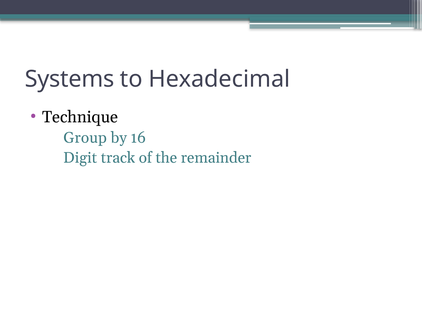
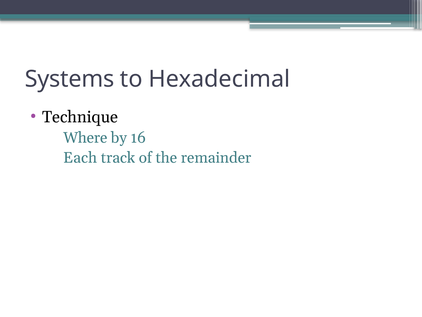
Group: Group -> Where
Digit: Digit -> Each
